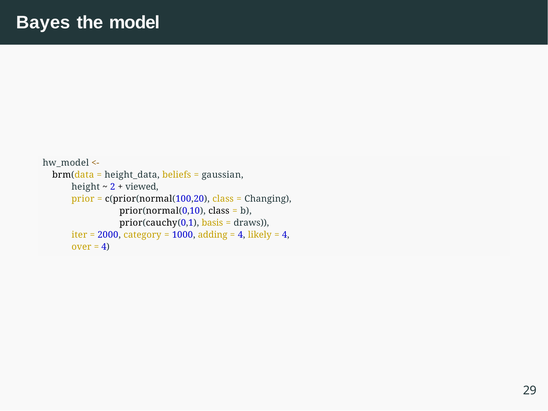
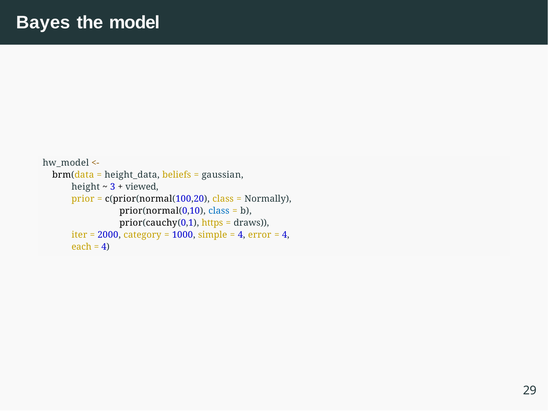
2: 2 -> 3
Changing: Changing -> Normally
class at (219, 211) colour: black -> blue
basis: basis -> https
adding: adding -> simple
likely: likely -> error
over: over -> each
